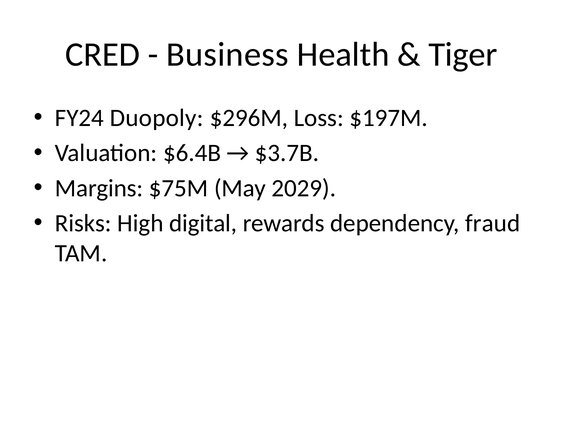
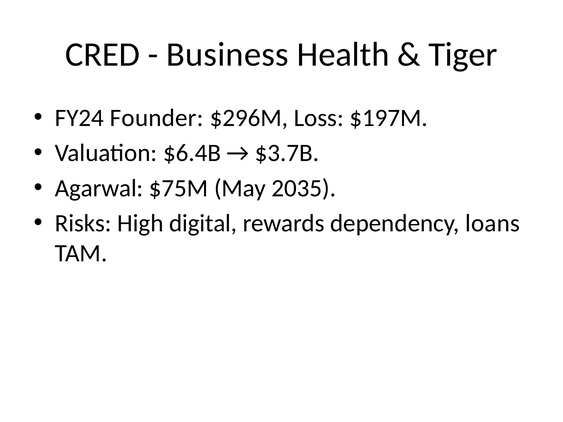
Duopoly: Duopoly -> Founder
Margins: Margins -> Agarwal
2029: 2029 -> 2035
fraud: fraud -> loans
